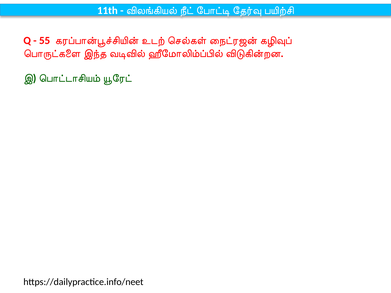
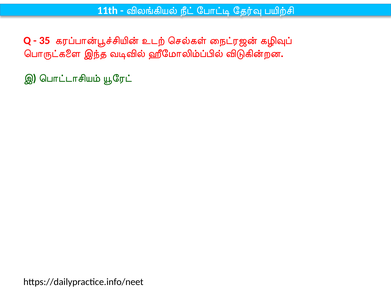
55: 55 -> 35
